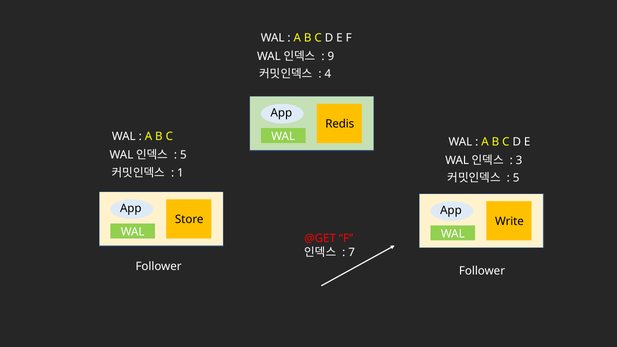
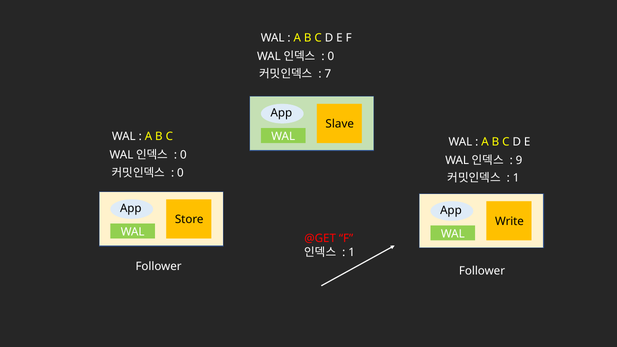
9 at (331, 56): 9 -> 0
4: 4 -> 7
Redis: Redis -> Slave
5 at (183, 155): 5 -> 0
3: 3 -> 9
1 at (180, 173): 1 -> 0
5 at (516, 178): 5 -> 1
7 at (352, 252): 7 -> 1
